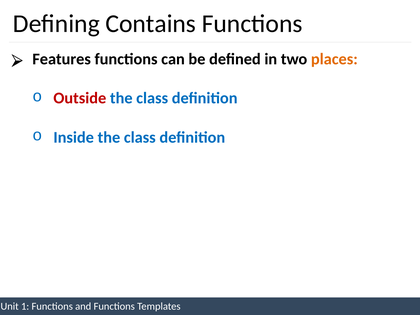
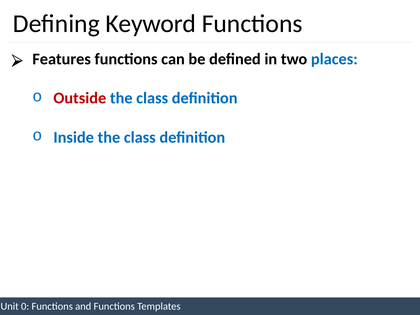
Contains: Contains -> Keyword
places colour: orange -> blue
1: 1 -> 0
